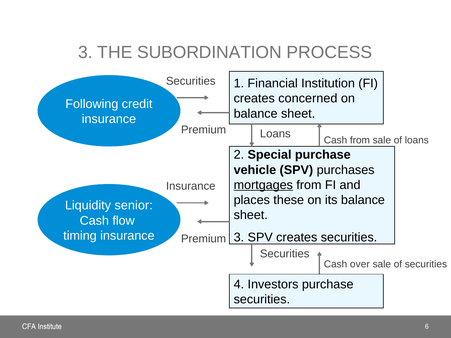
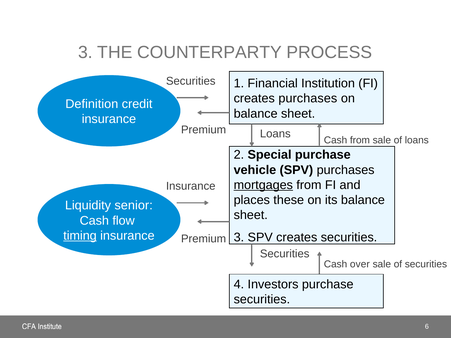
SUBORDINATION: SUBORDINATION -> COUNTERPARTY
creates concerned: concerned -> purchases
Following: Following -> Definition
timing underline: none -> present
